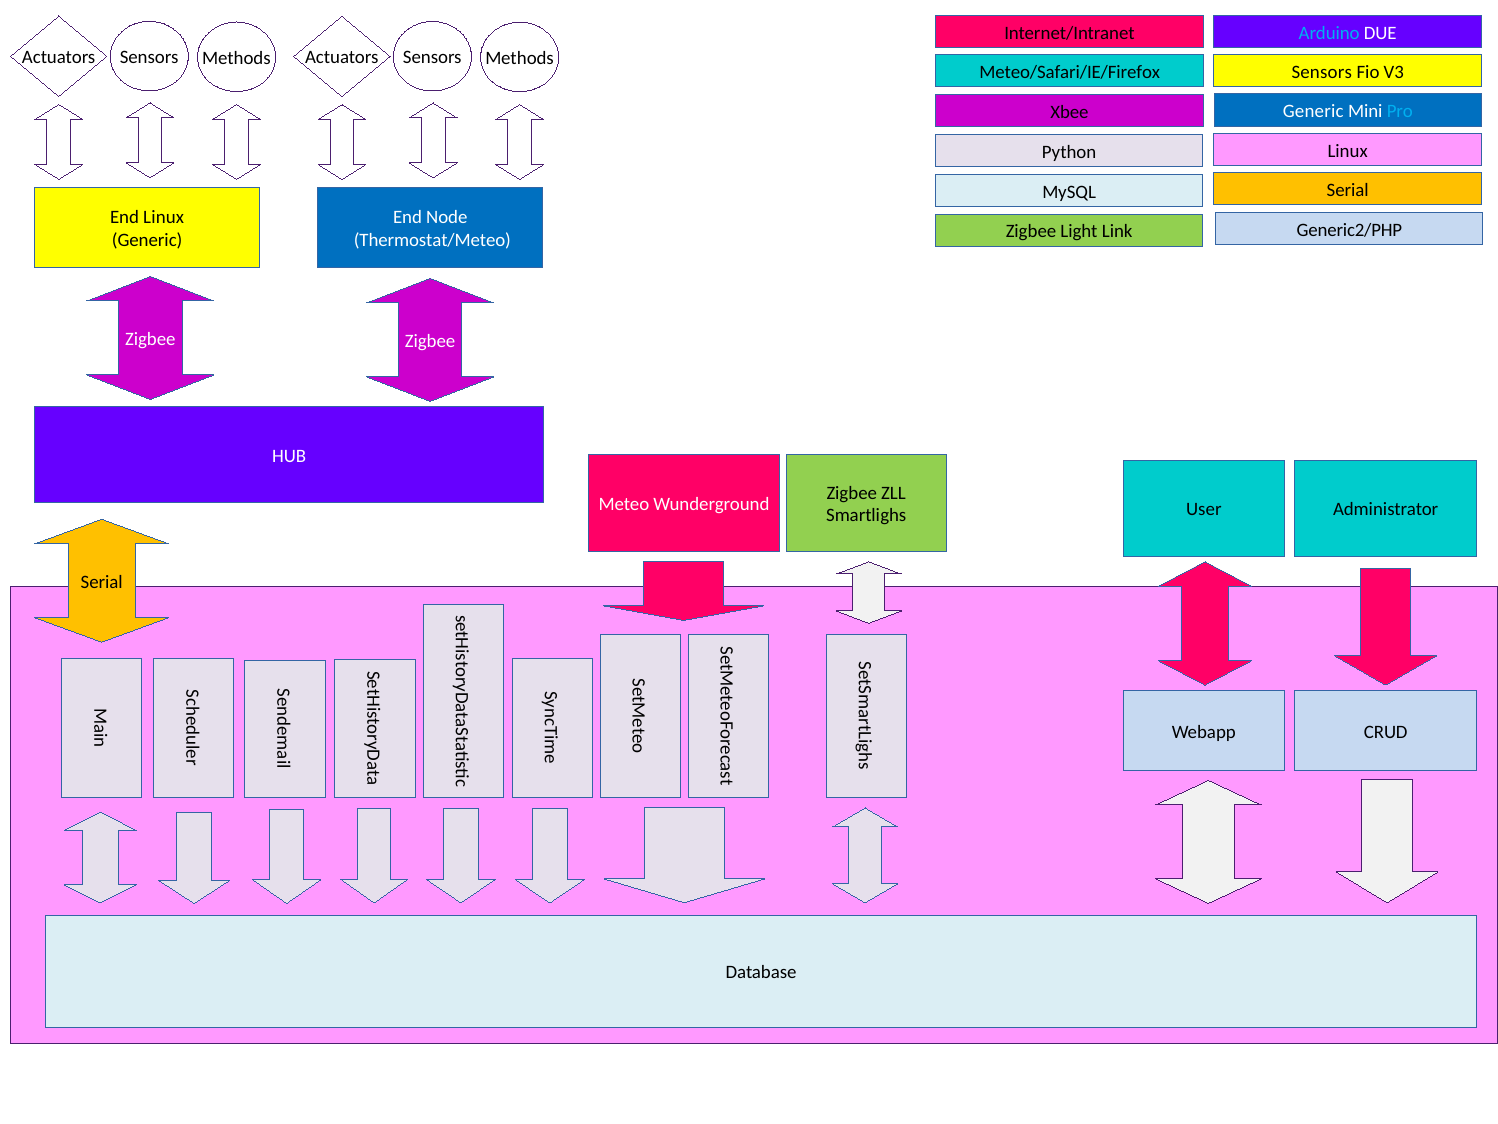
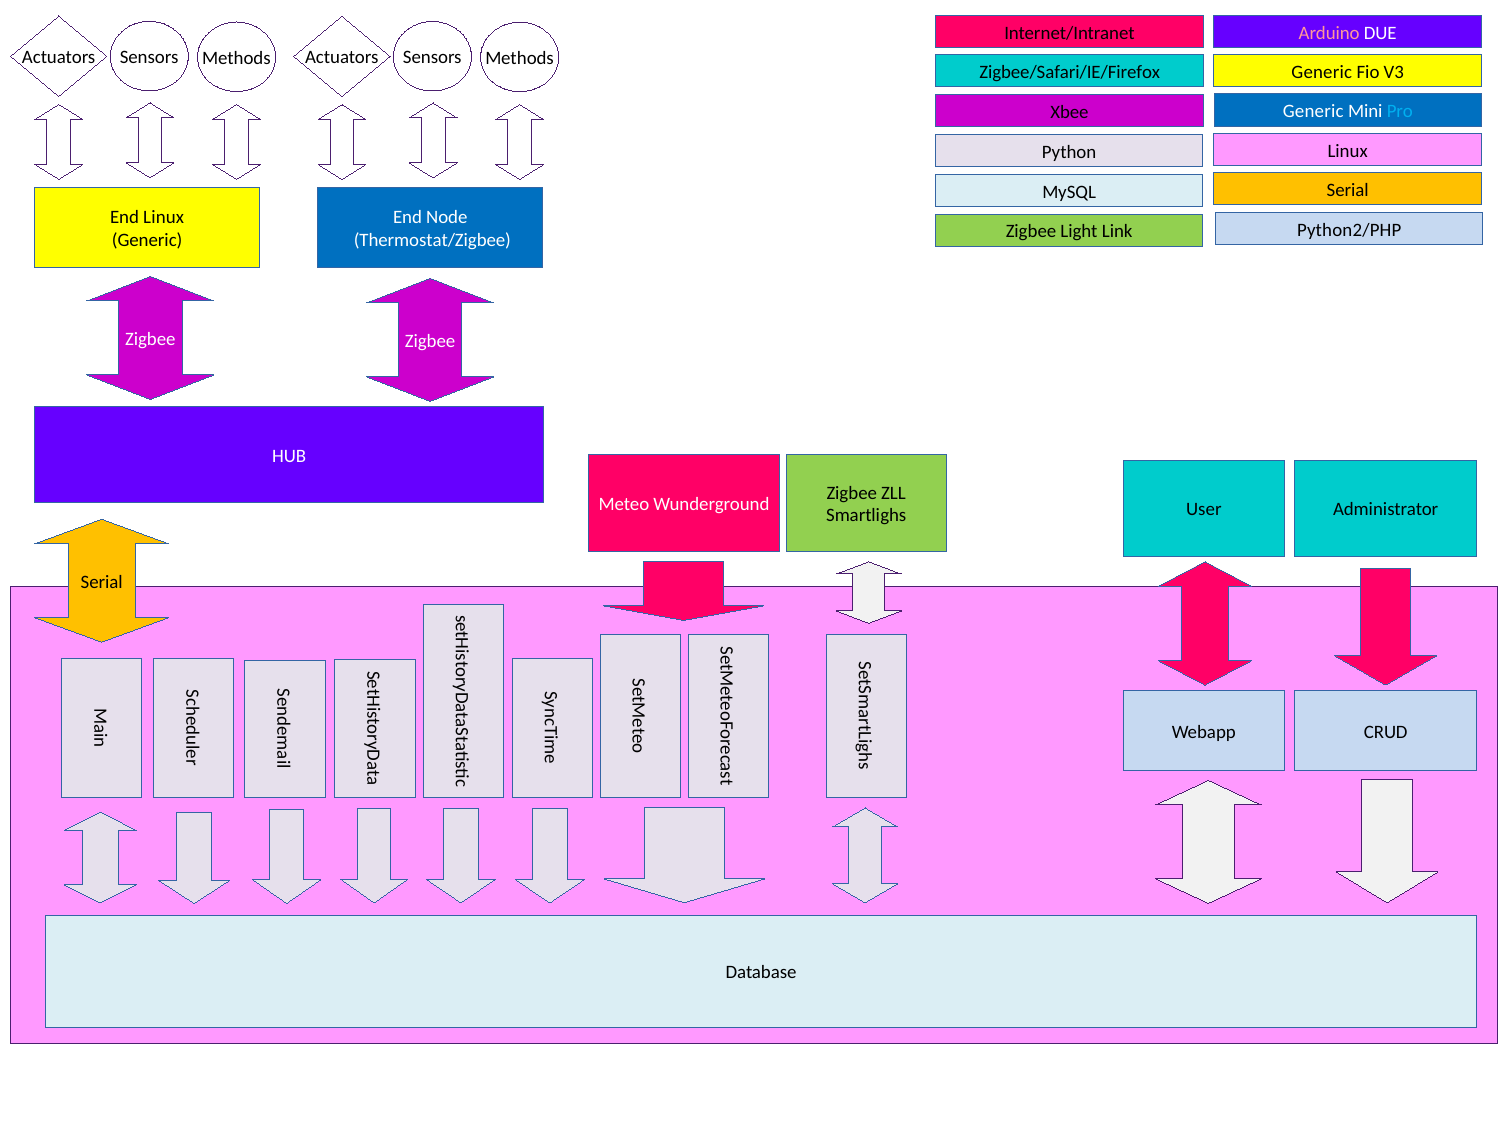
Arduino colour: light blue -> pink
Meteo/Safari/IE/Firefox: Meteo/Safari/IE/Firefox -> Zigbee/Safari/IE/Firefox
Sensors at (1322, 72): Sensors -> Generic
Generic2/PHP: Generic2/PHP -> Python2/PHP
Thermostat/Meteo: Thermostat/Meteo -> Thermostat/Zigbee
